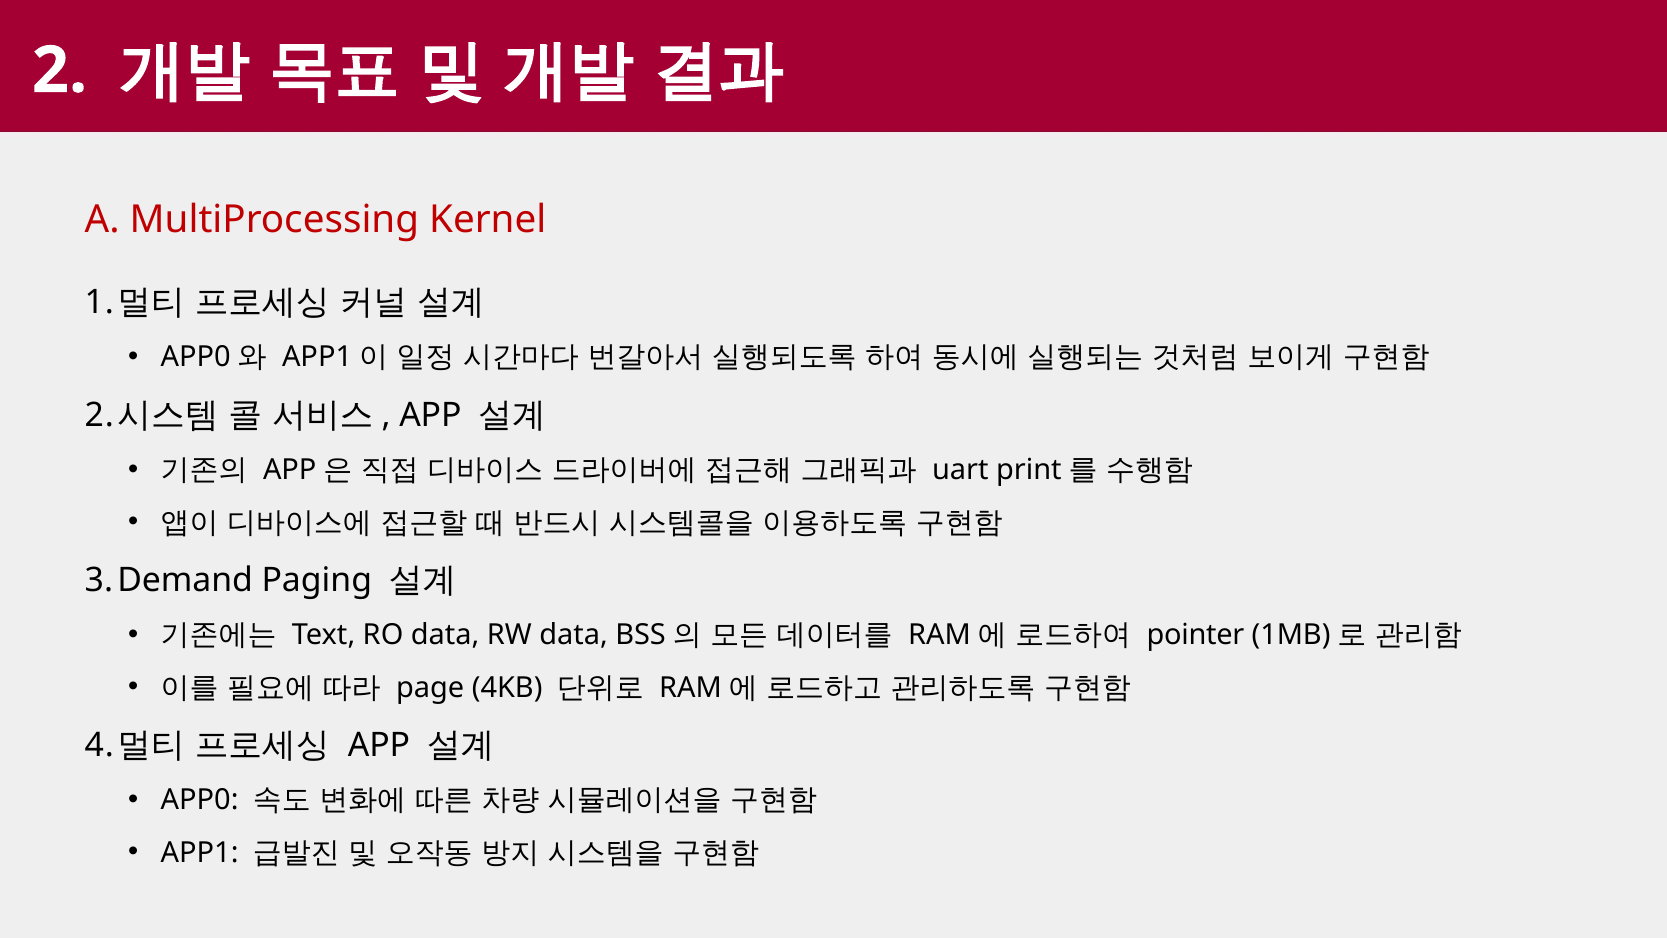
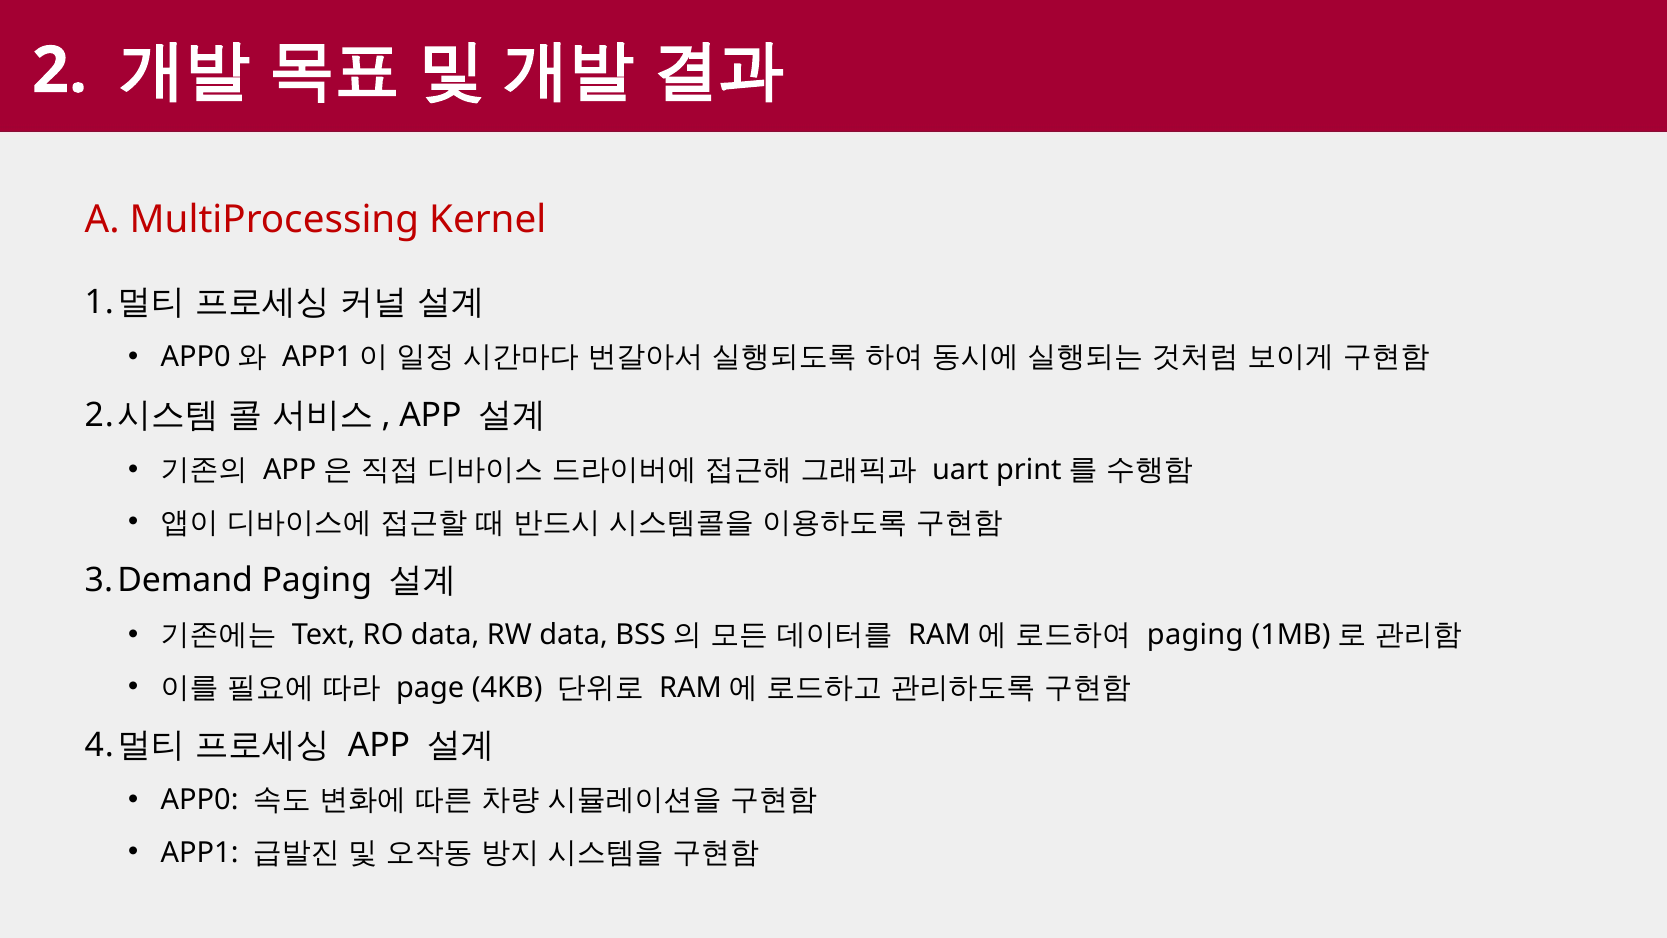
pointer at (1196, 635): pointer -> paging
